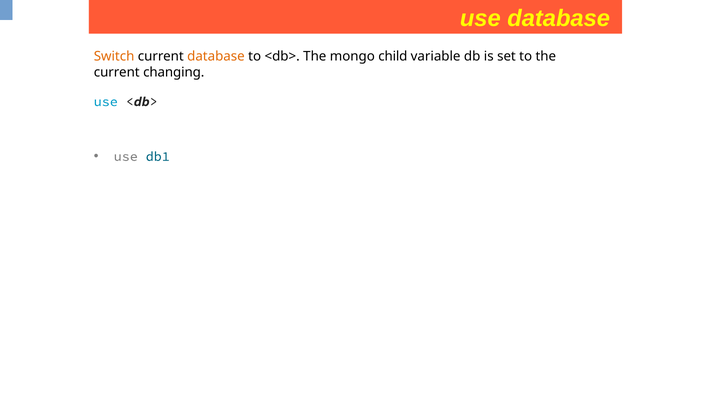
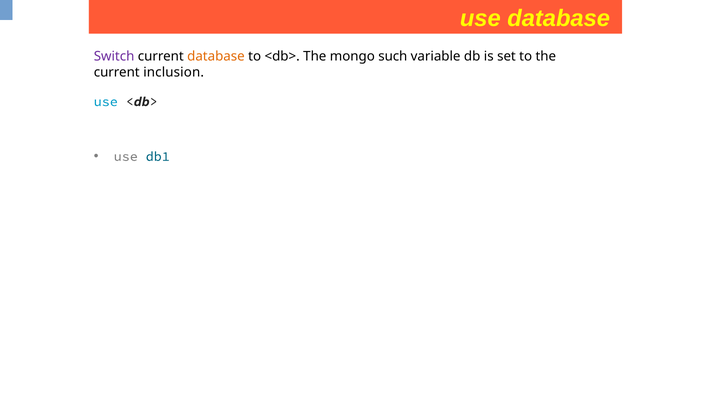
Switch colour: orange -> purple
child: child -> such
changing: changing -> inclusion
